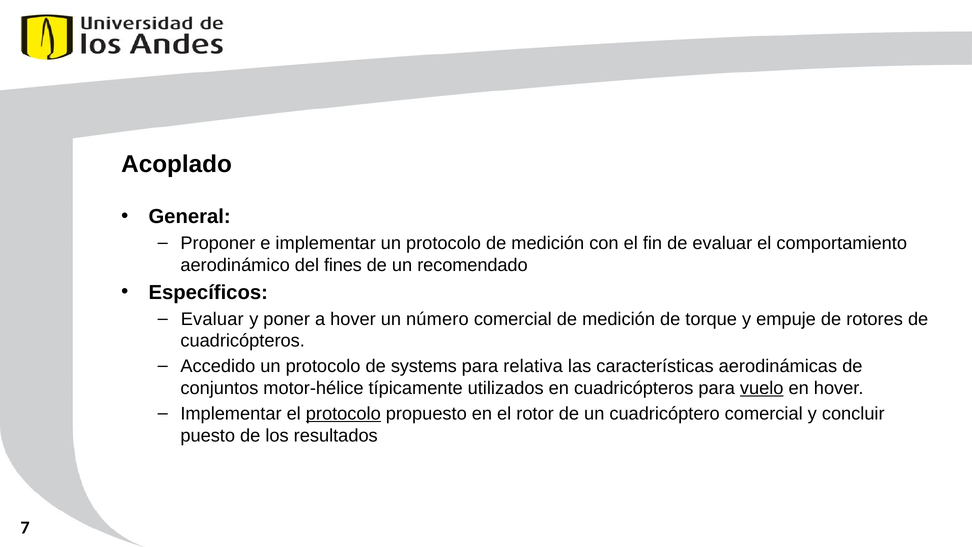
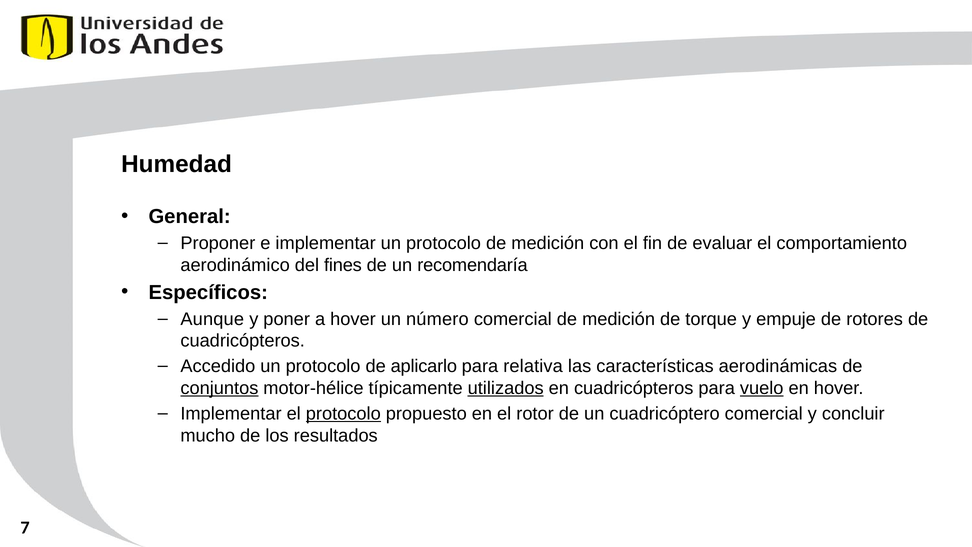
Acoplado: Acoplado -> Humedad
recomendado: recomendado -> recomendaría
Evaluar at (212, 319): Evaluar -> Aunque
systems: systems -> aplicarlo
conjuntos underline: none -> present
utilizados underline: none -> present
puesto: puesto -> mucho
